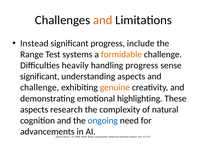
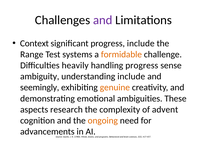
and at (103, 20) colour: orange -> purple
Instead: Instead -> Context
significant at (40, 77): significant -> ambiguity
understanding aspects: aspects -> include
challenge at (40, 88): challenge -> seemingly
highlighting: highlighting -> ambiguities
natural: natural -> advent
ongoing colour: blue -> orange
